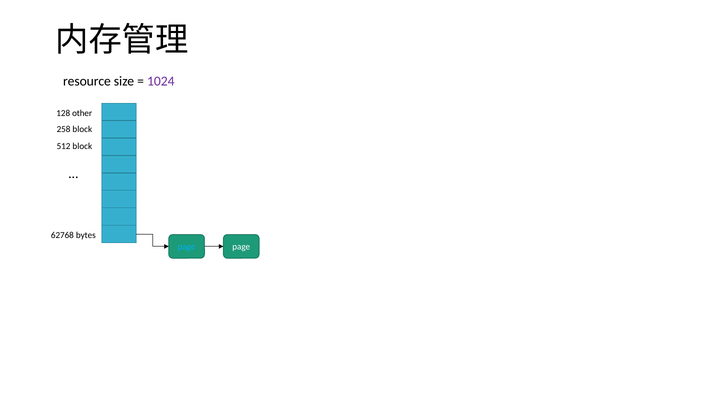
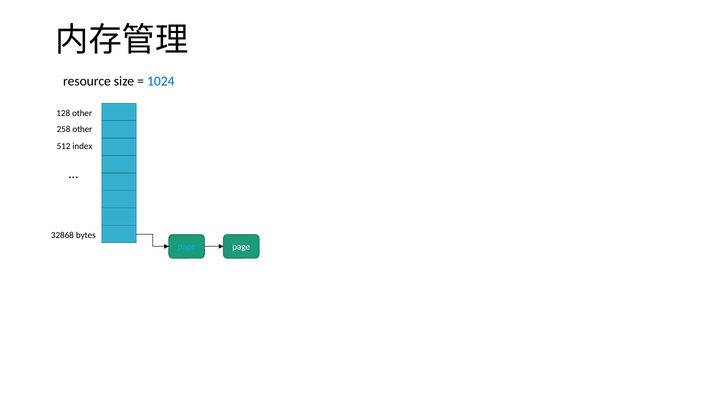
1024 colour: purple -> blue
258 block: block -> other
512 block: block -> index
62768: 62768 -> 32868
